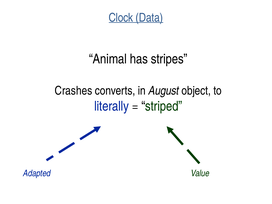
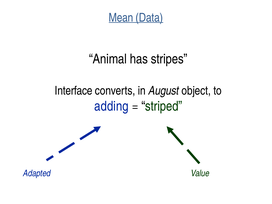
Clock: Clock -> Mean
Crashes: Crashes -> Interface
literally: literally -> adding
